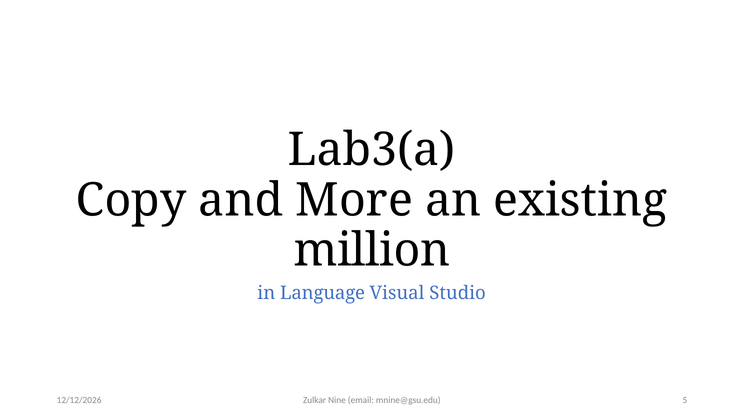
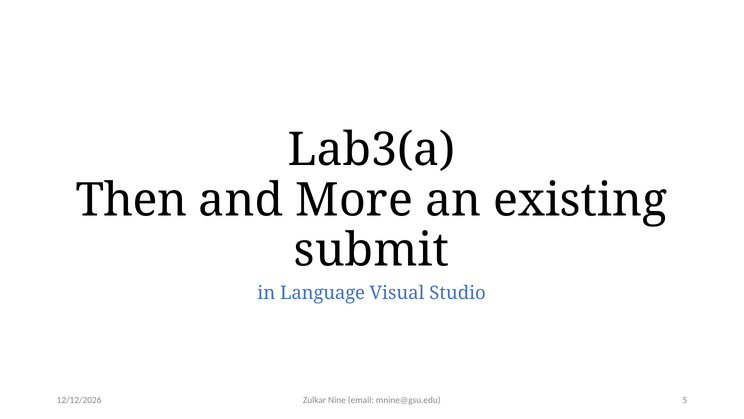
Copy: Copy -> Then
million: million -> submit
